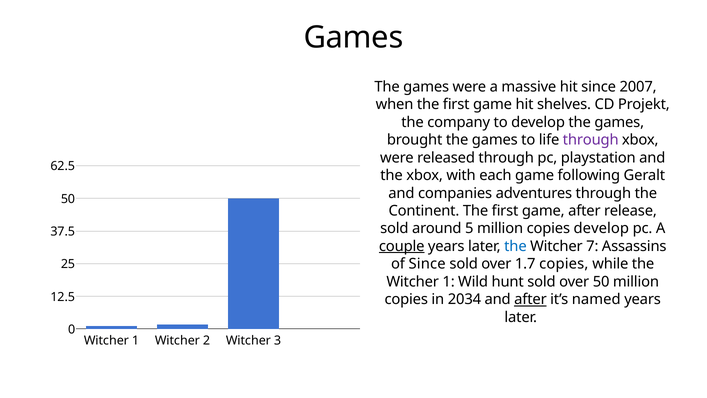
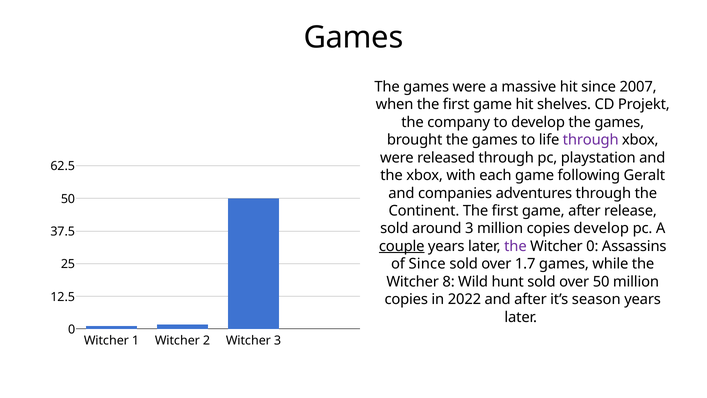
around 5: 5 -> 3
the at (515, 246) colour: blue -> purple
Witcher 7: 7 -> 0
1.7 copies: copies -> games
1 at (449, 282): 1 -> 8
2034: 2034 -> 2022
after at (530, 299) underline: present -> none
named: named -> season
